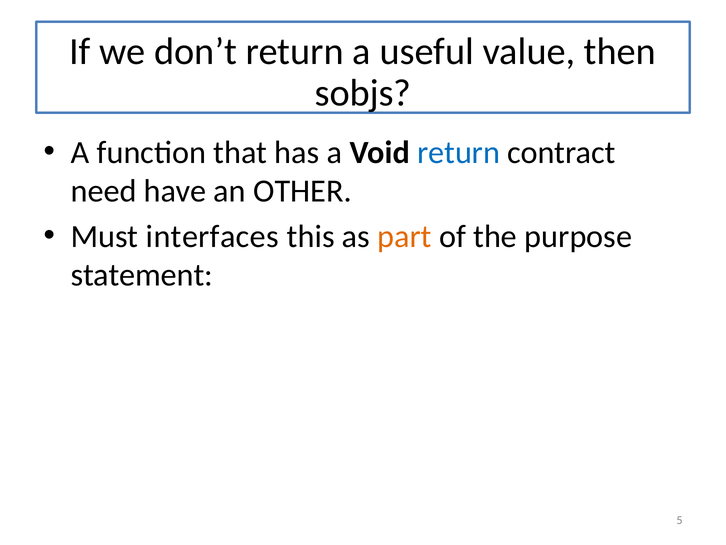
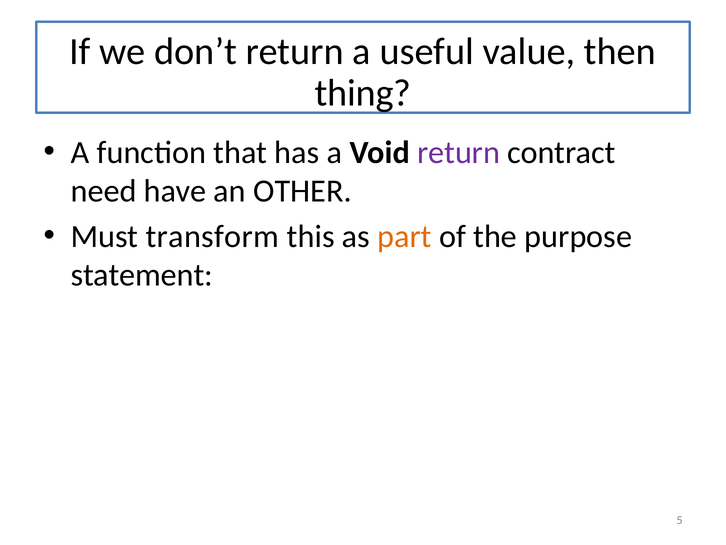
sobjs: sobjs -> thing
return at (459, 152) colour: blue -> purple
interfaces: interfaces -> transform
